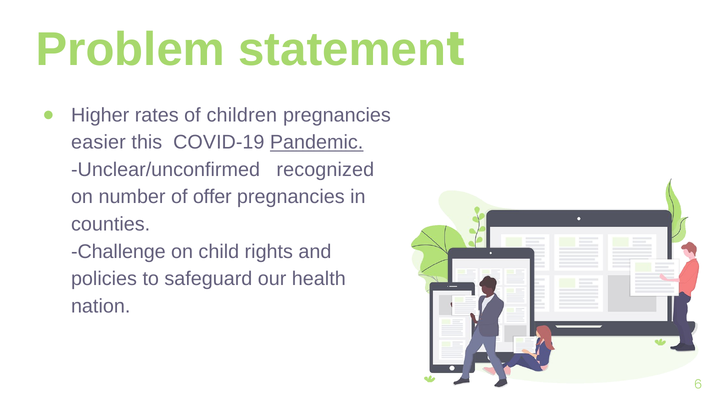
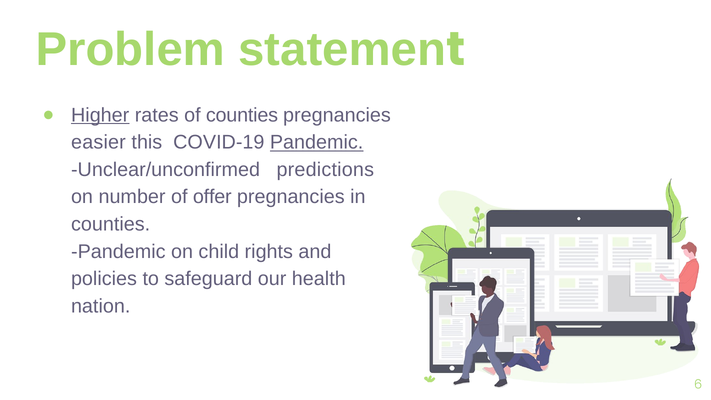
Higher underline: none -> present
of children: children -> counties
recognized: recognized -> predictions
Challenge at (118, 251): Challenge -> Pandemic
